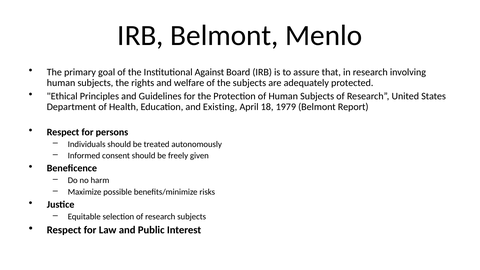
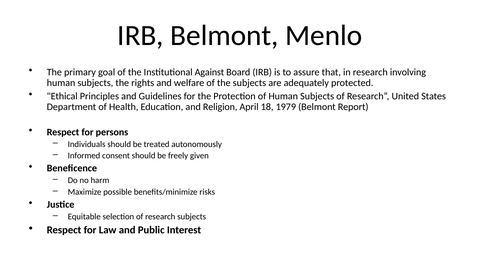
Existing: Existing -> Religion
